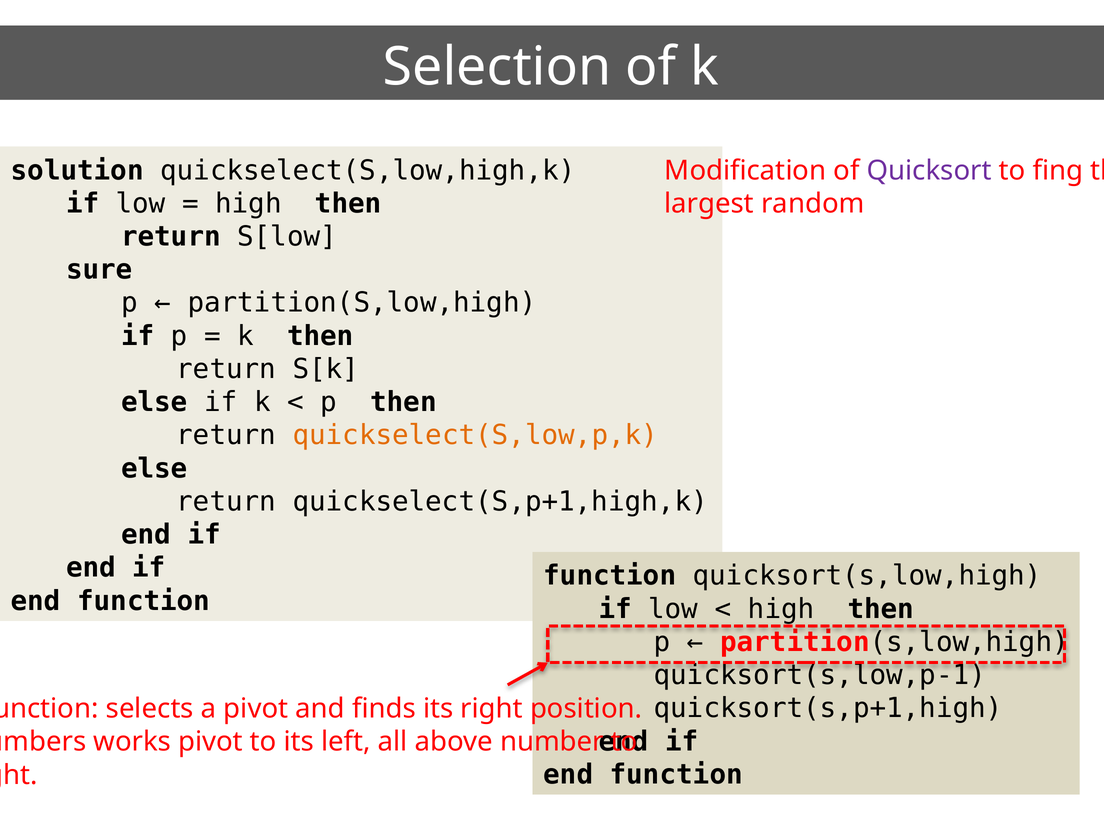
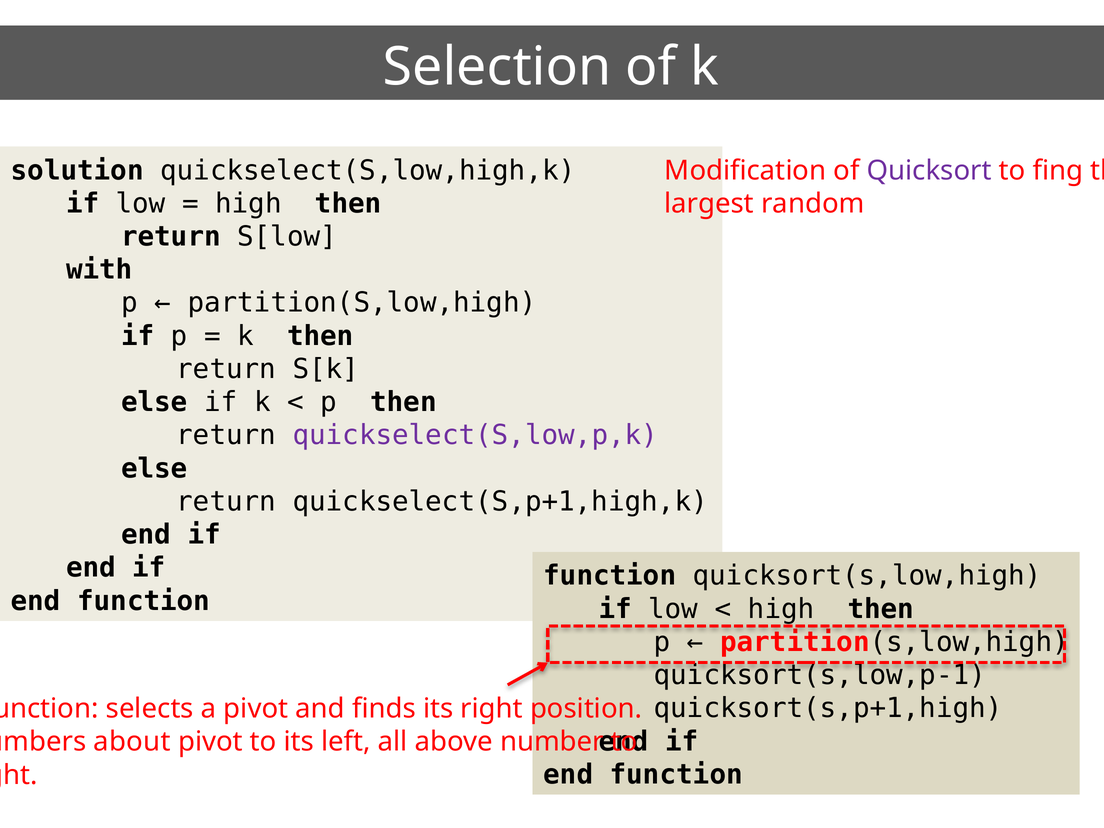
sure: sure -> with
quickselect(S,low,p,k colour: orange -> purple
works: works -> about
